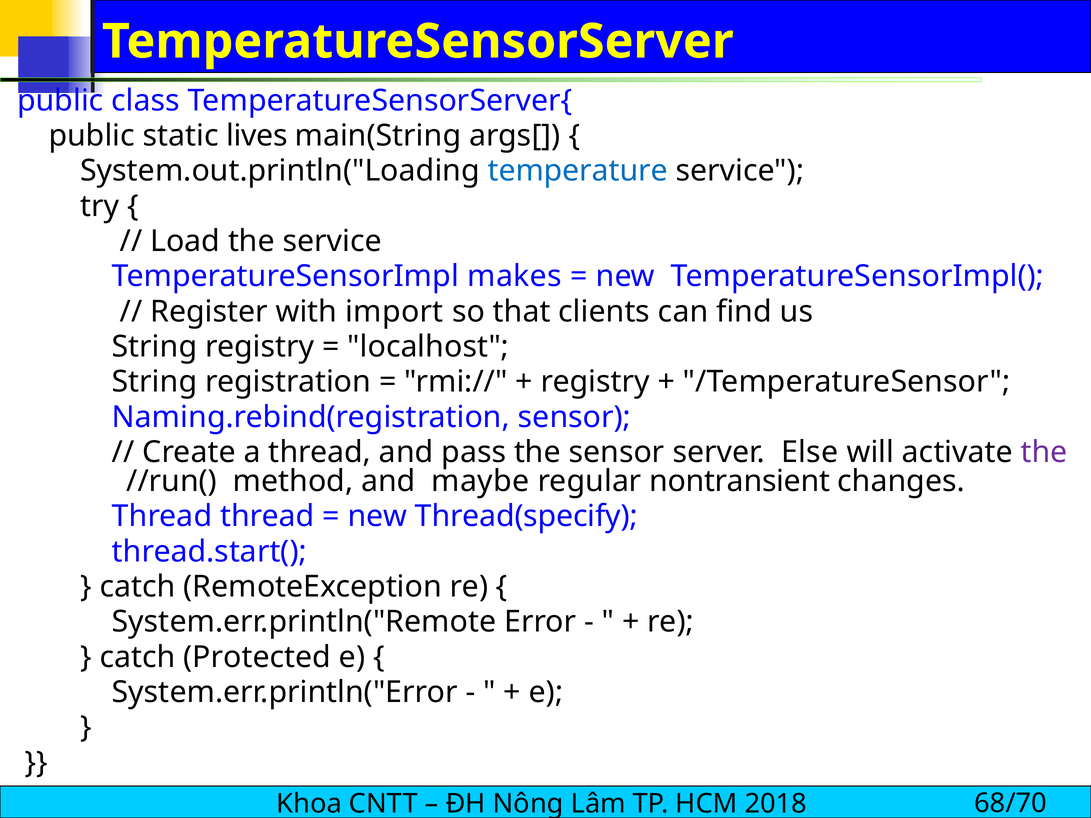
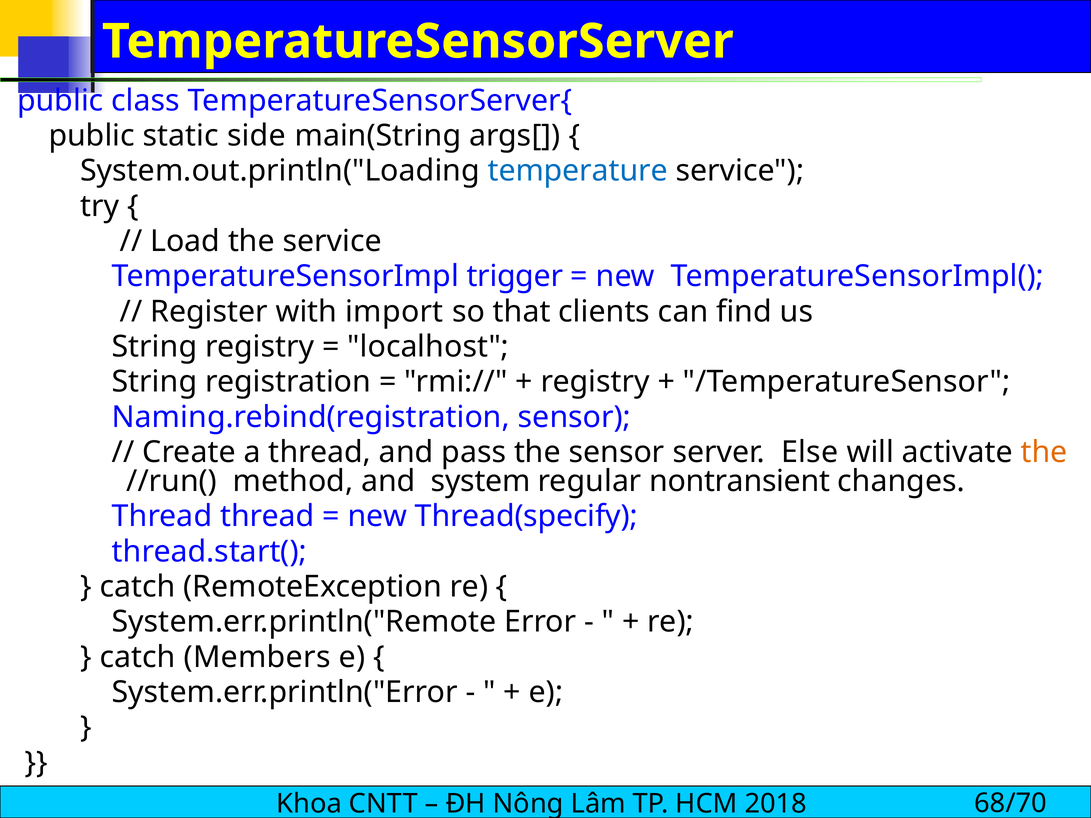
lives: lives -> side
makes: makes -> trigger
the at (1044, 452) colour: purple -> orange
maybe: maybe -> system
Protected: Protected -> Members
